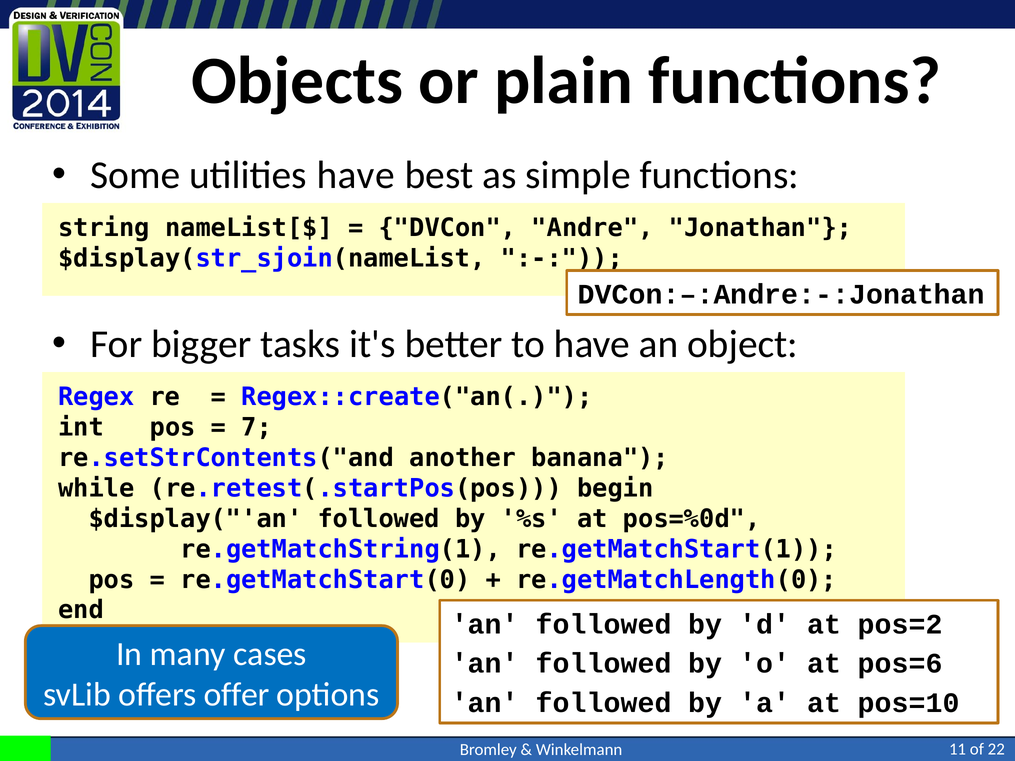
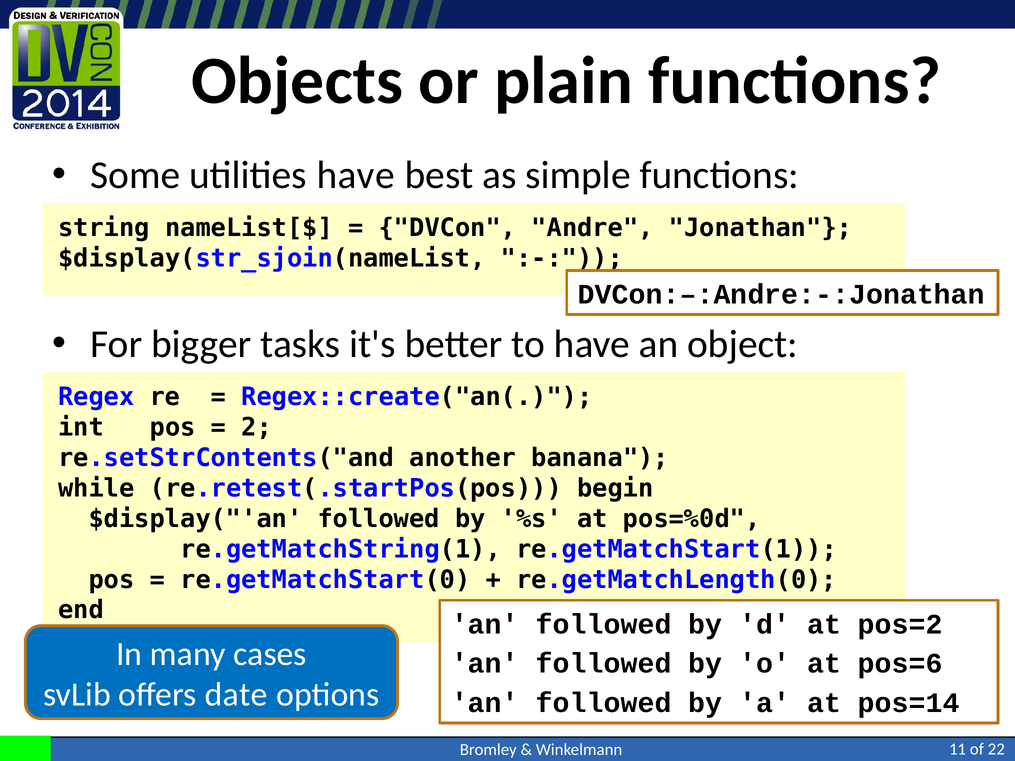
7: 7 -> 2
offer: offer -> date
pos=10: pos=10 -> pos=14
